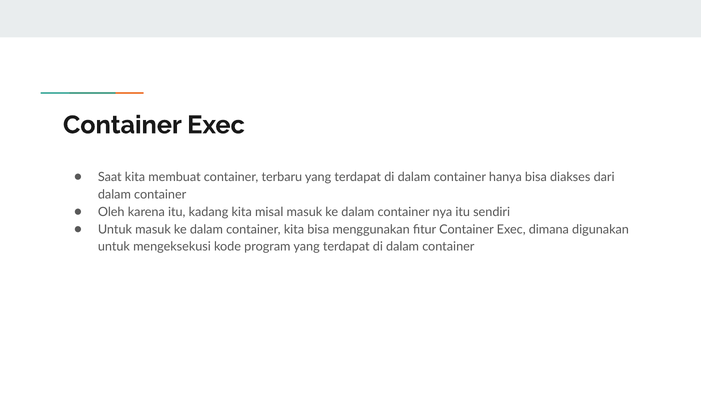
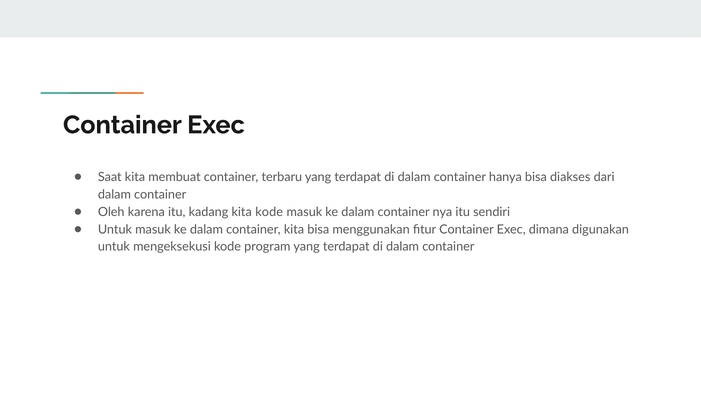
kita misal: misal -> kode
